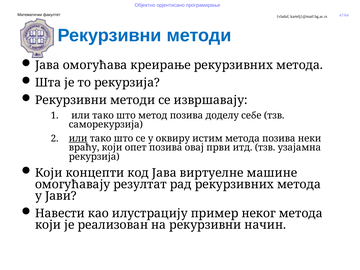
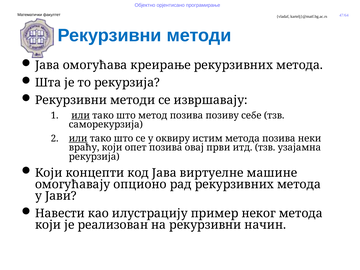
или at (81, 115) underline: none -> present
доделу: доделу -> позиву
резултат: резултат -> опционо
